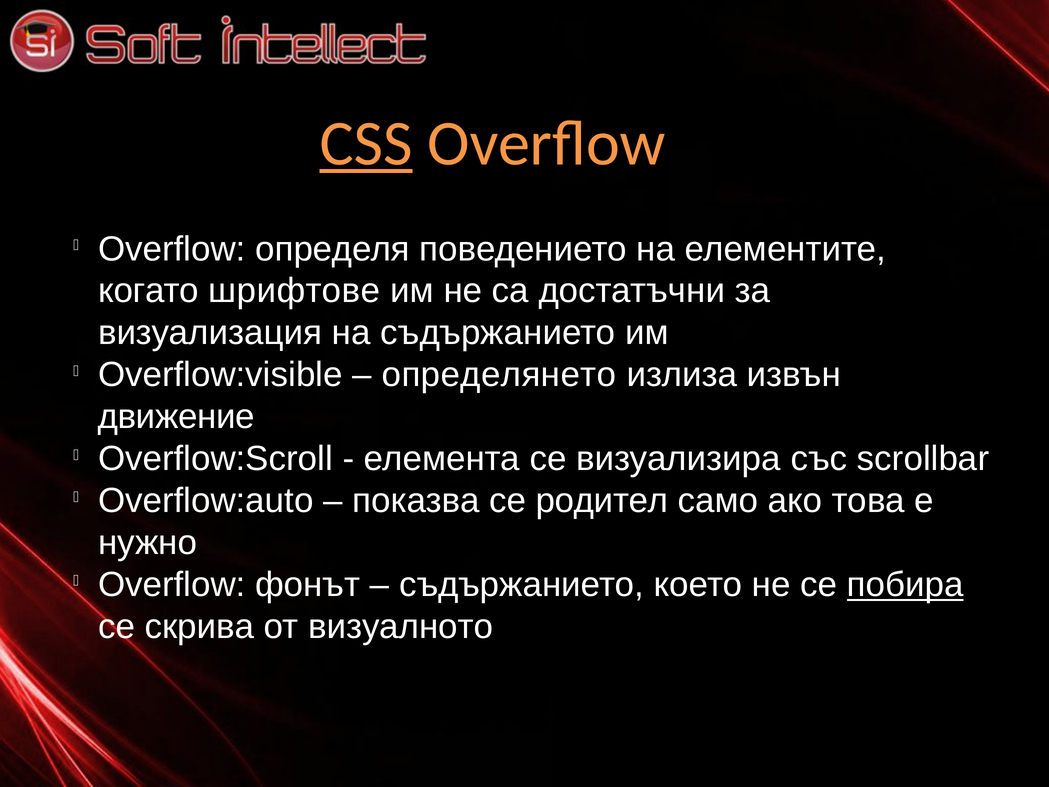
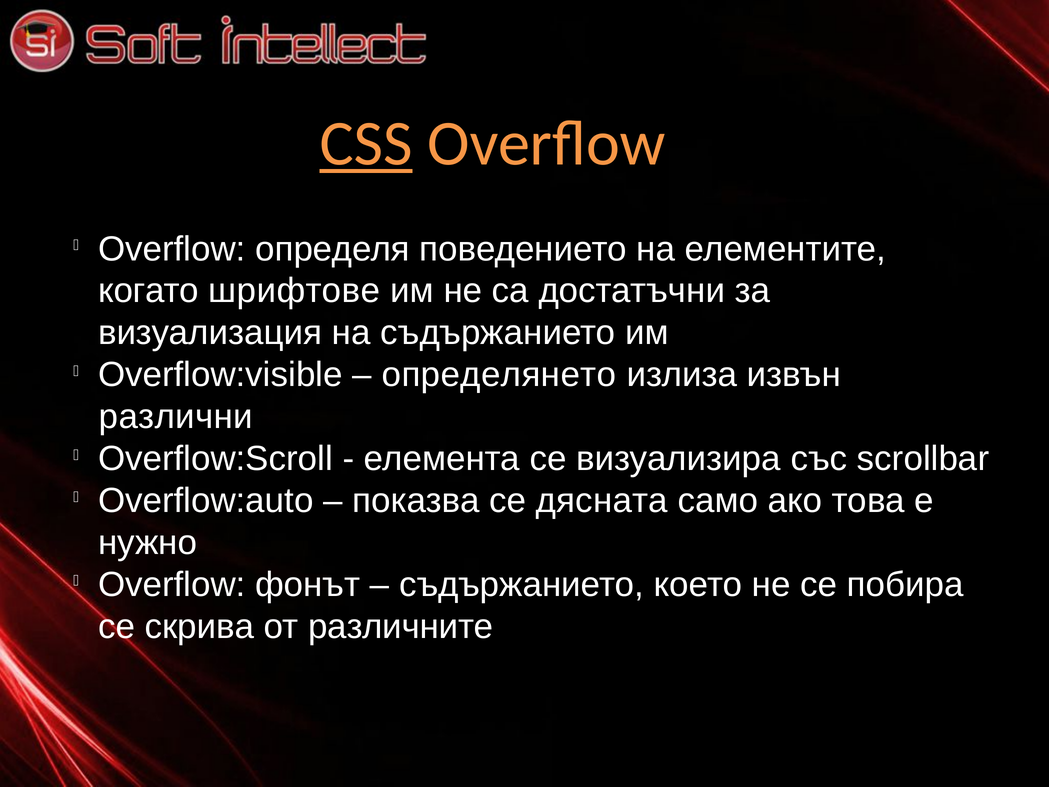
движение: движение -> различни
родител: родител -> дясната
побира underline: present -> none
визуалното: визуалното -> различните
